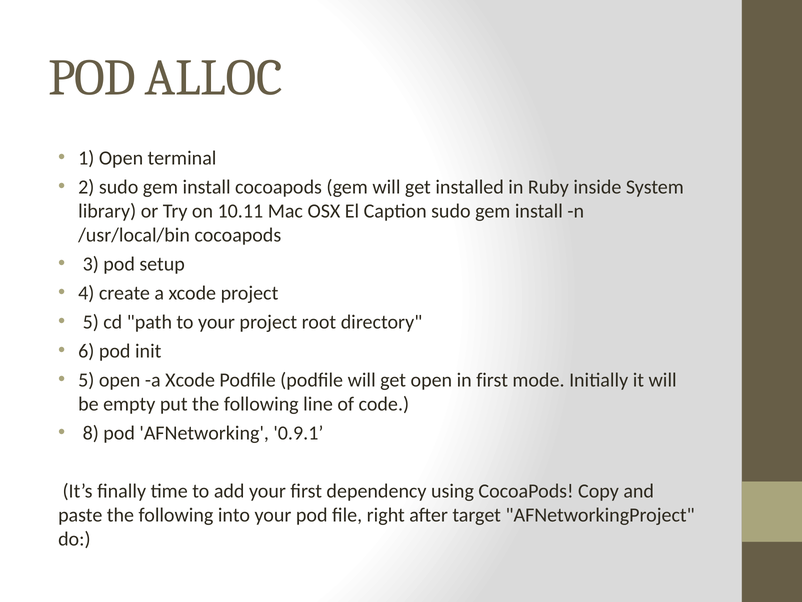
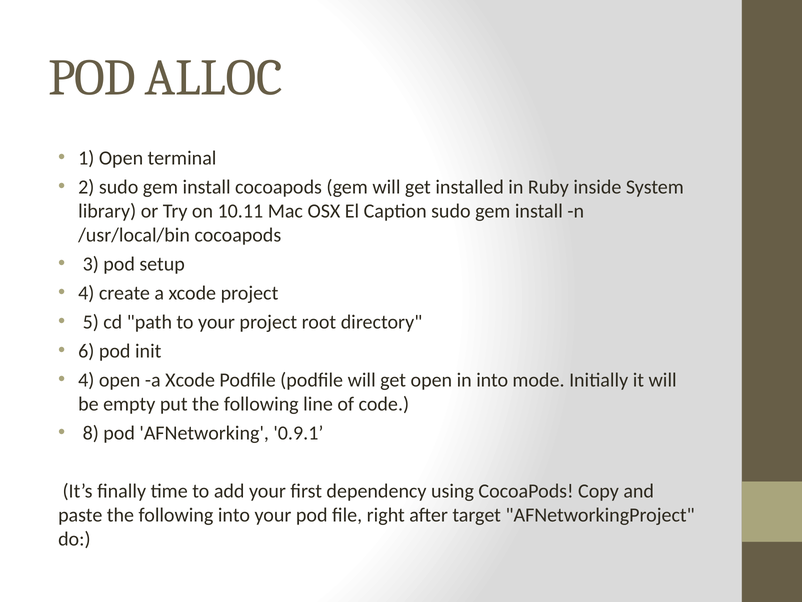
5 at (86, 380): 5 -> 4
in first: first -> into
